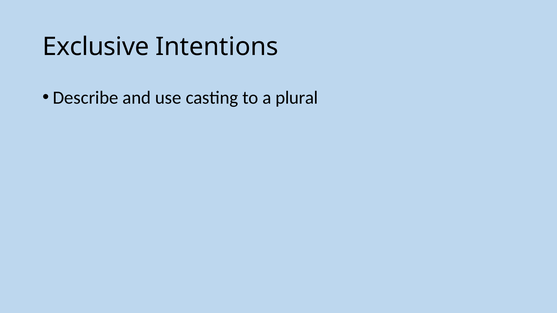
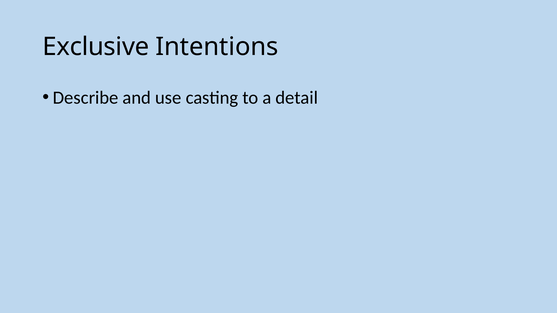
plural: plural -> detail
